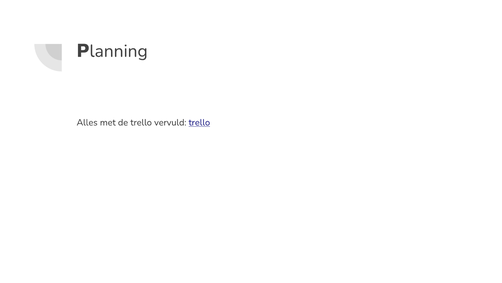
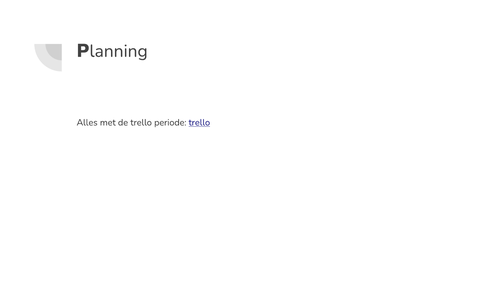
vervuld: vervuld -> periode
